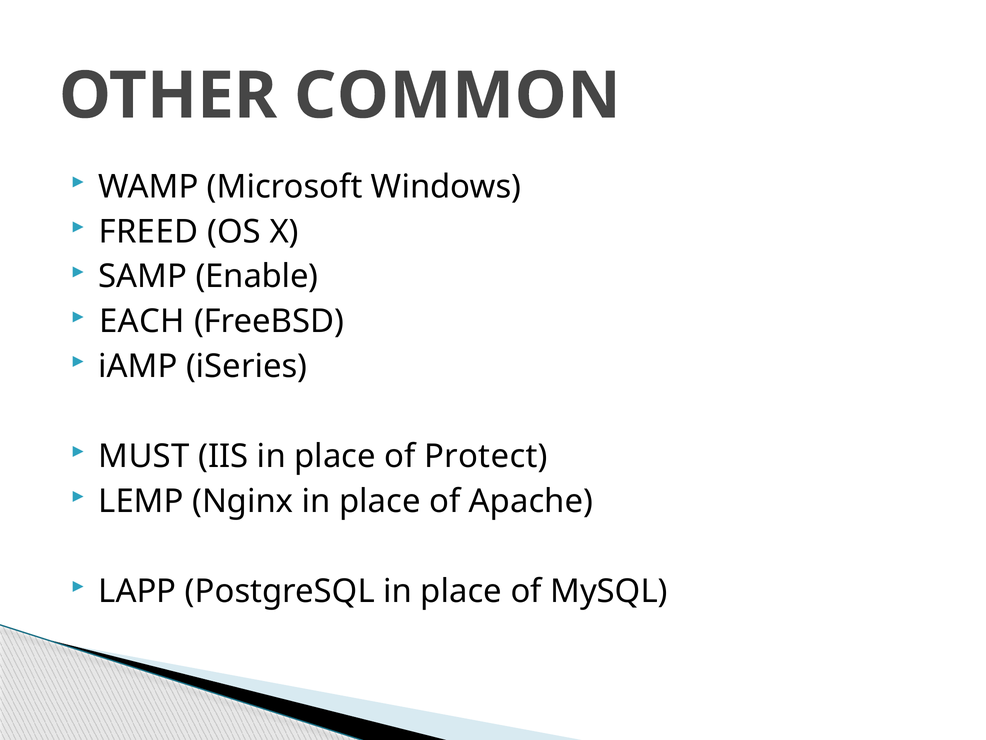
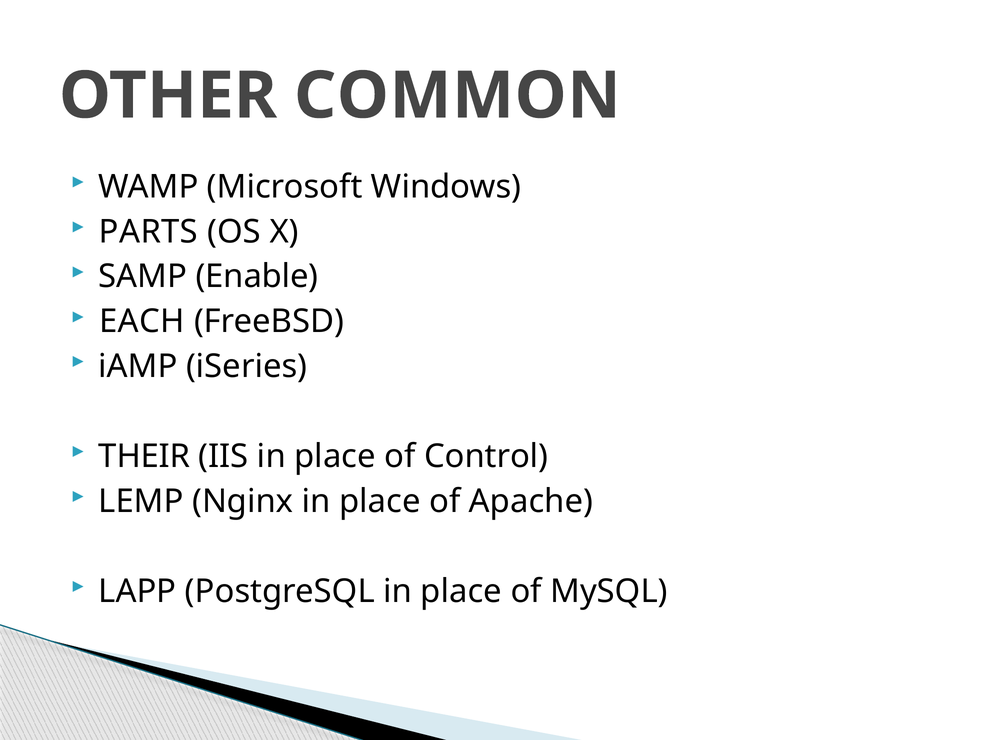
FREED: FREED -> PARTS
MUST: MUST -> THEIR
Protect: Protect -> Control
